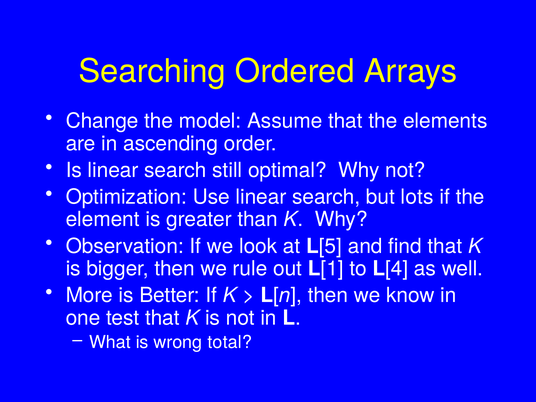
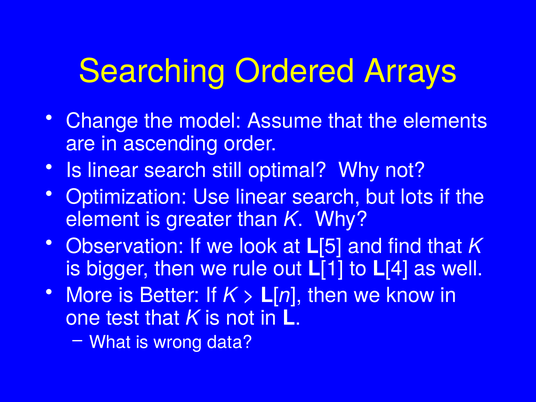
total: total -> data
